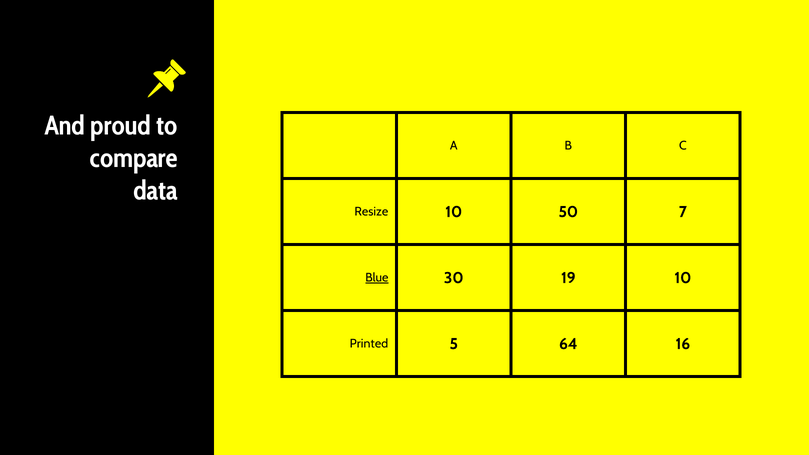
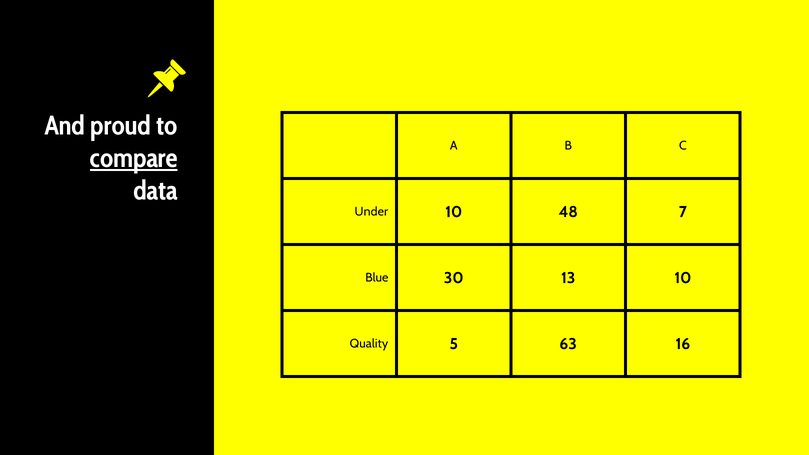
compare underline: none -> present
Resize: Resize -> Under
50: 50 -> 48
Blue underline: present -> none
19: 19 -> 13
Printed: Printed -> Quality
64: 64 -> 63
